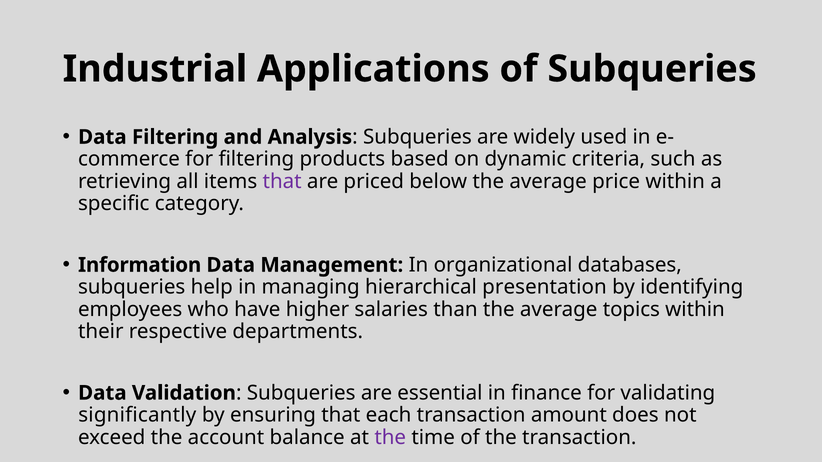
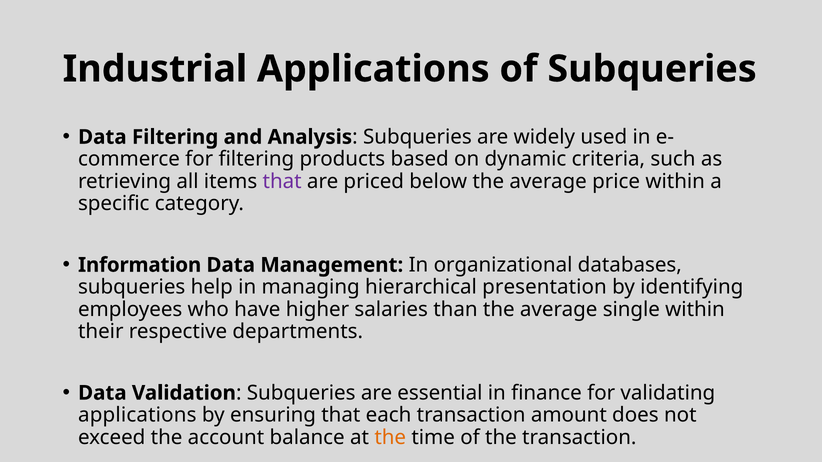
topics: topics -> single
significantly at (137, 415): significantly -> applications
the at (390, 438) colour: purple -> orange
